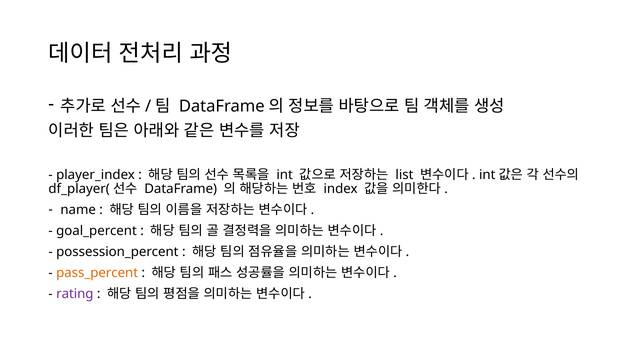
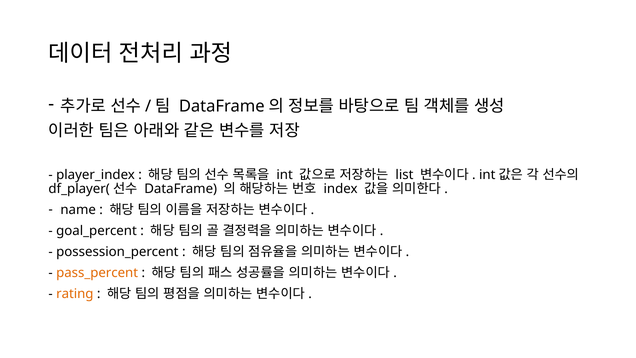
rating colour: purple -> orange
